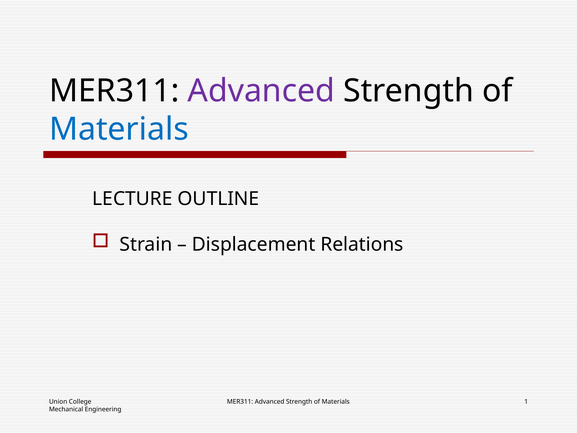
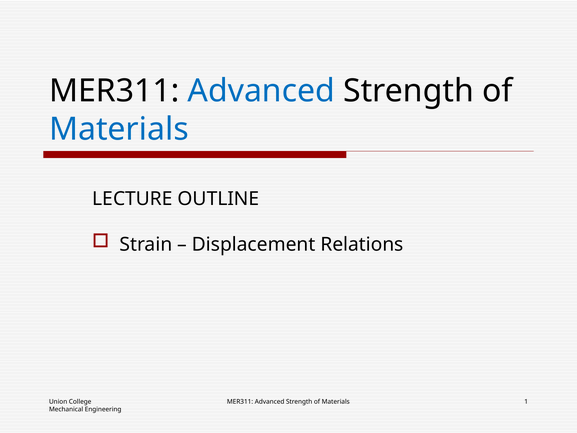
Advanced at (261, 91) colour: purple -> blue
